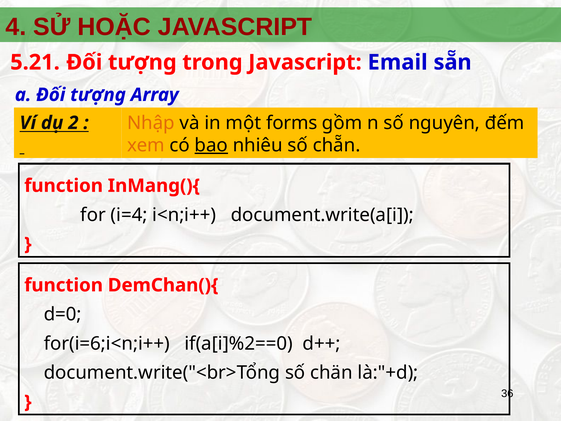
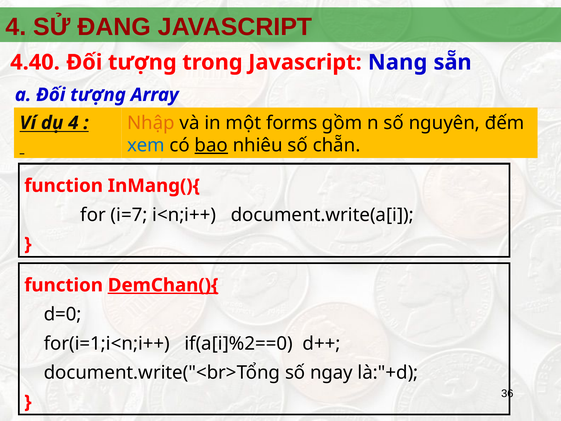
HOẶC: HOẶC -> ĐANG
5.21: 5.21 -> 4.40
Email: Email -> Nang
dụ 2: 2 -> 4
xem colour: orange -> blue
i=4: i=4 -> i=7
DemChan(){ underline: none -> present
for(i=6;i<n;i++: for(i=6;i<n;i++ -> for(i=1;i<n;i++
chän: chän -> ngay
